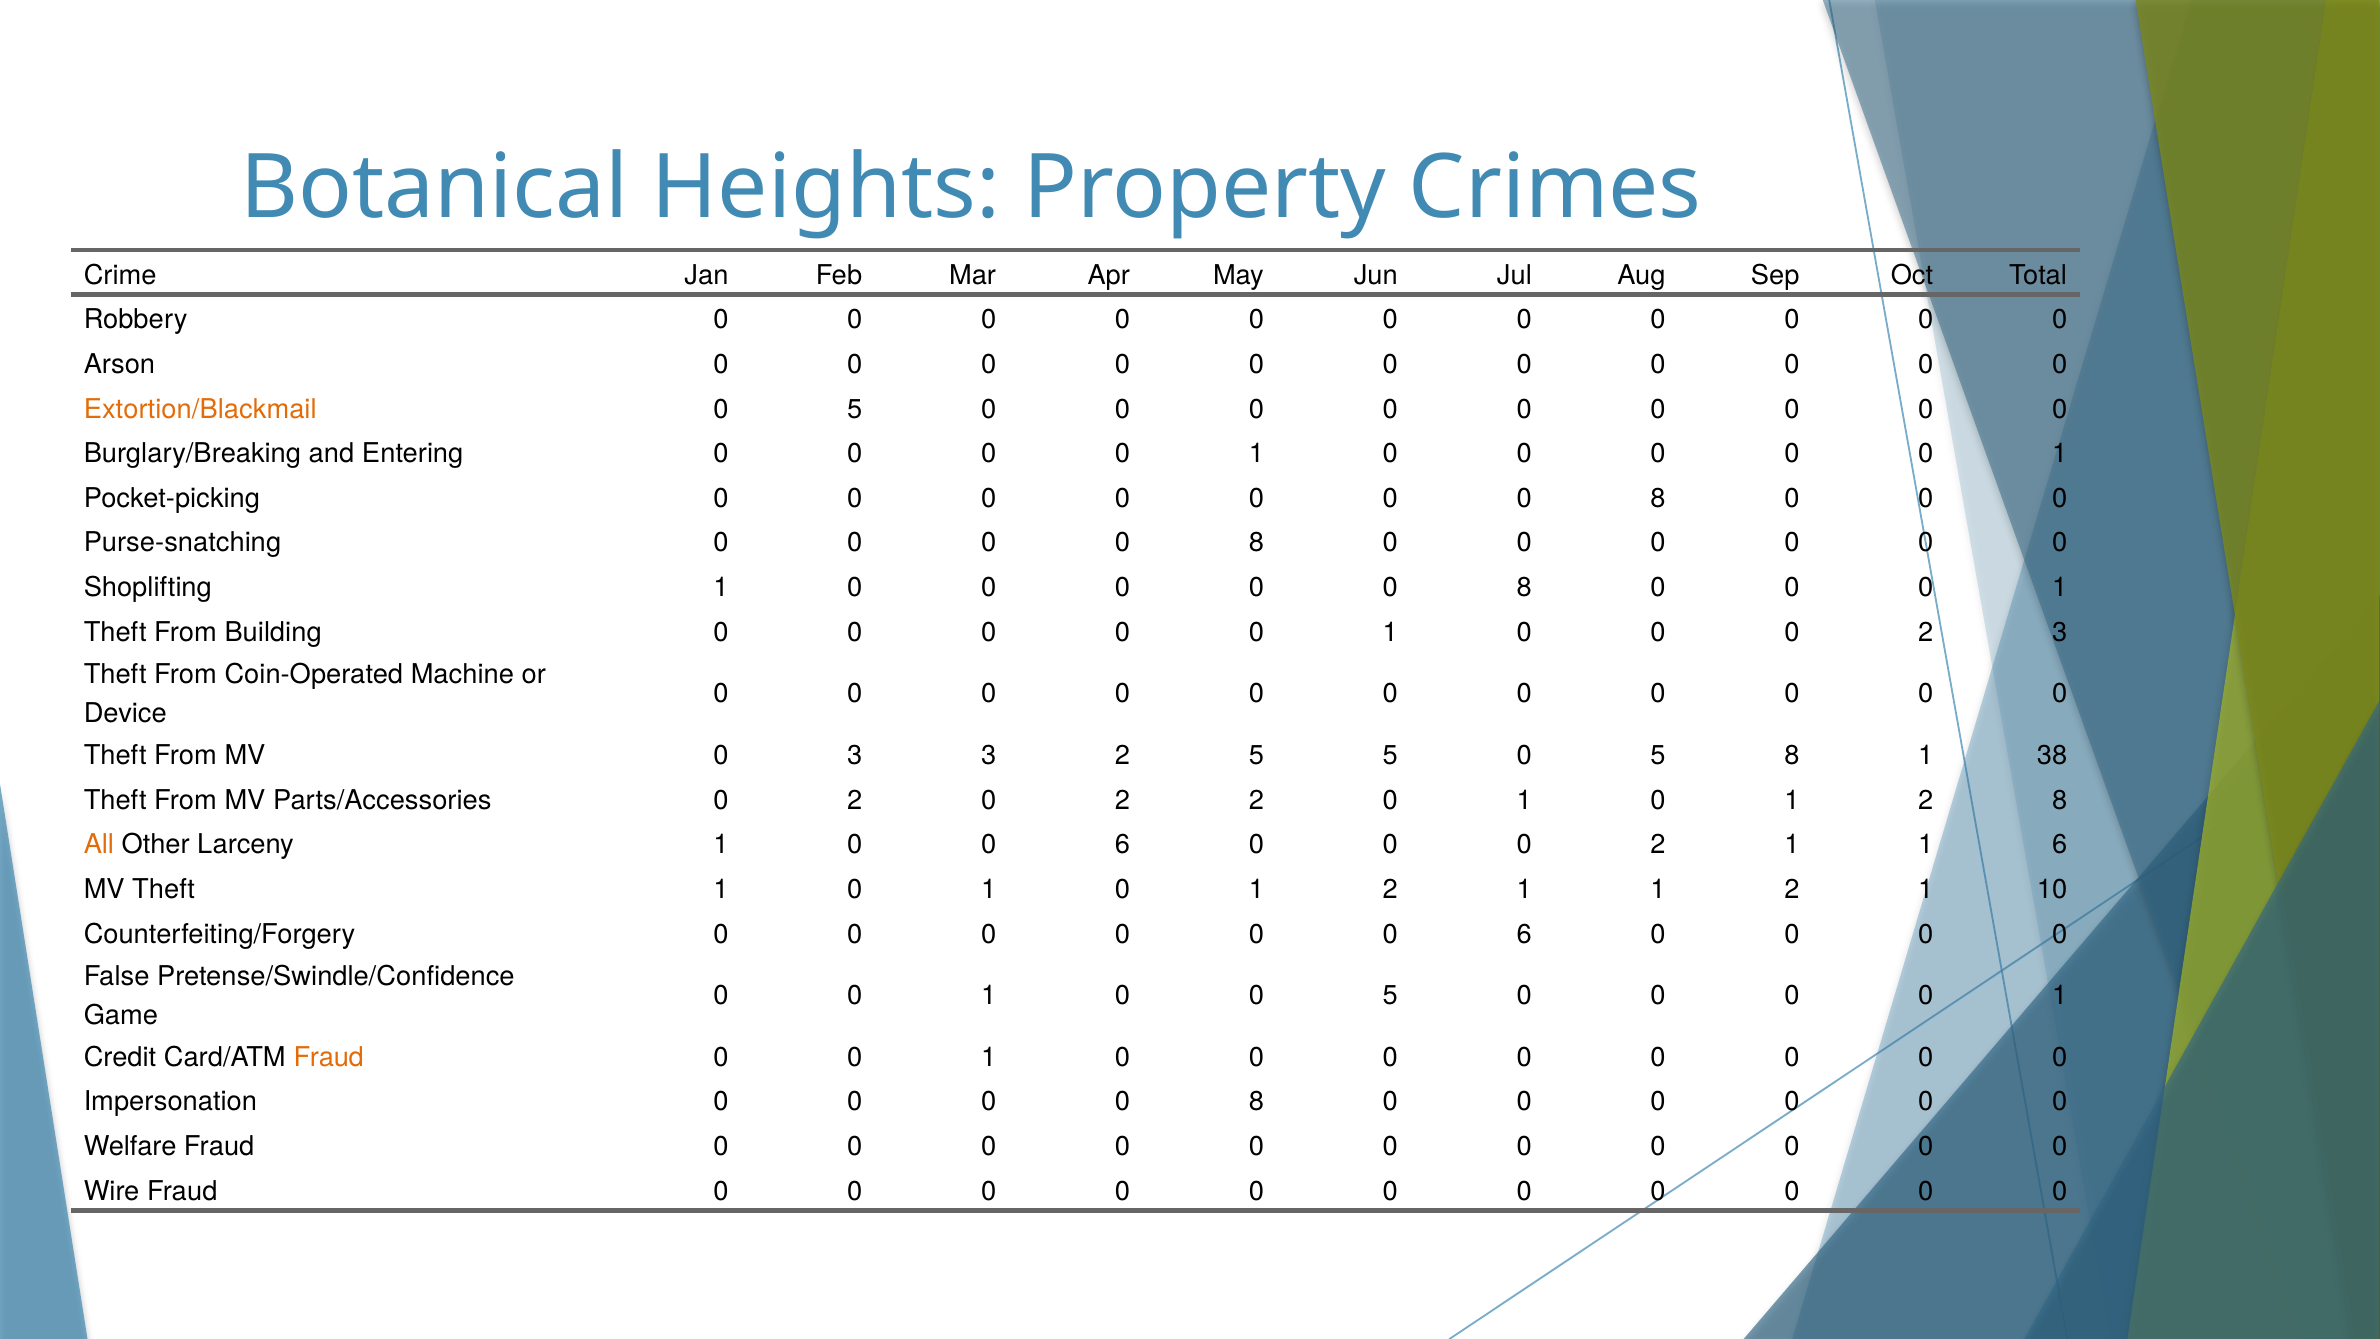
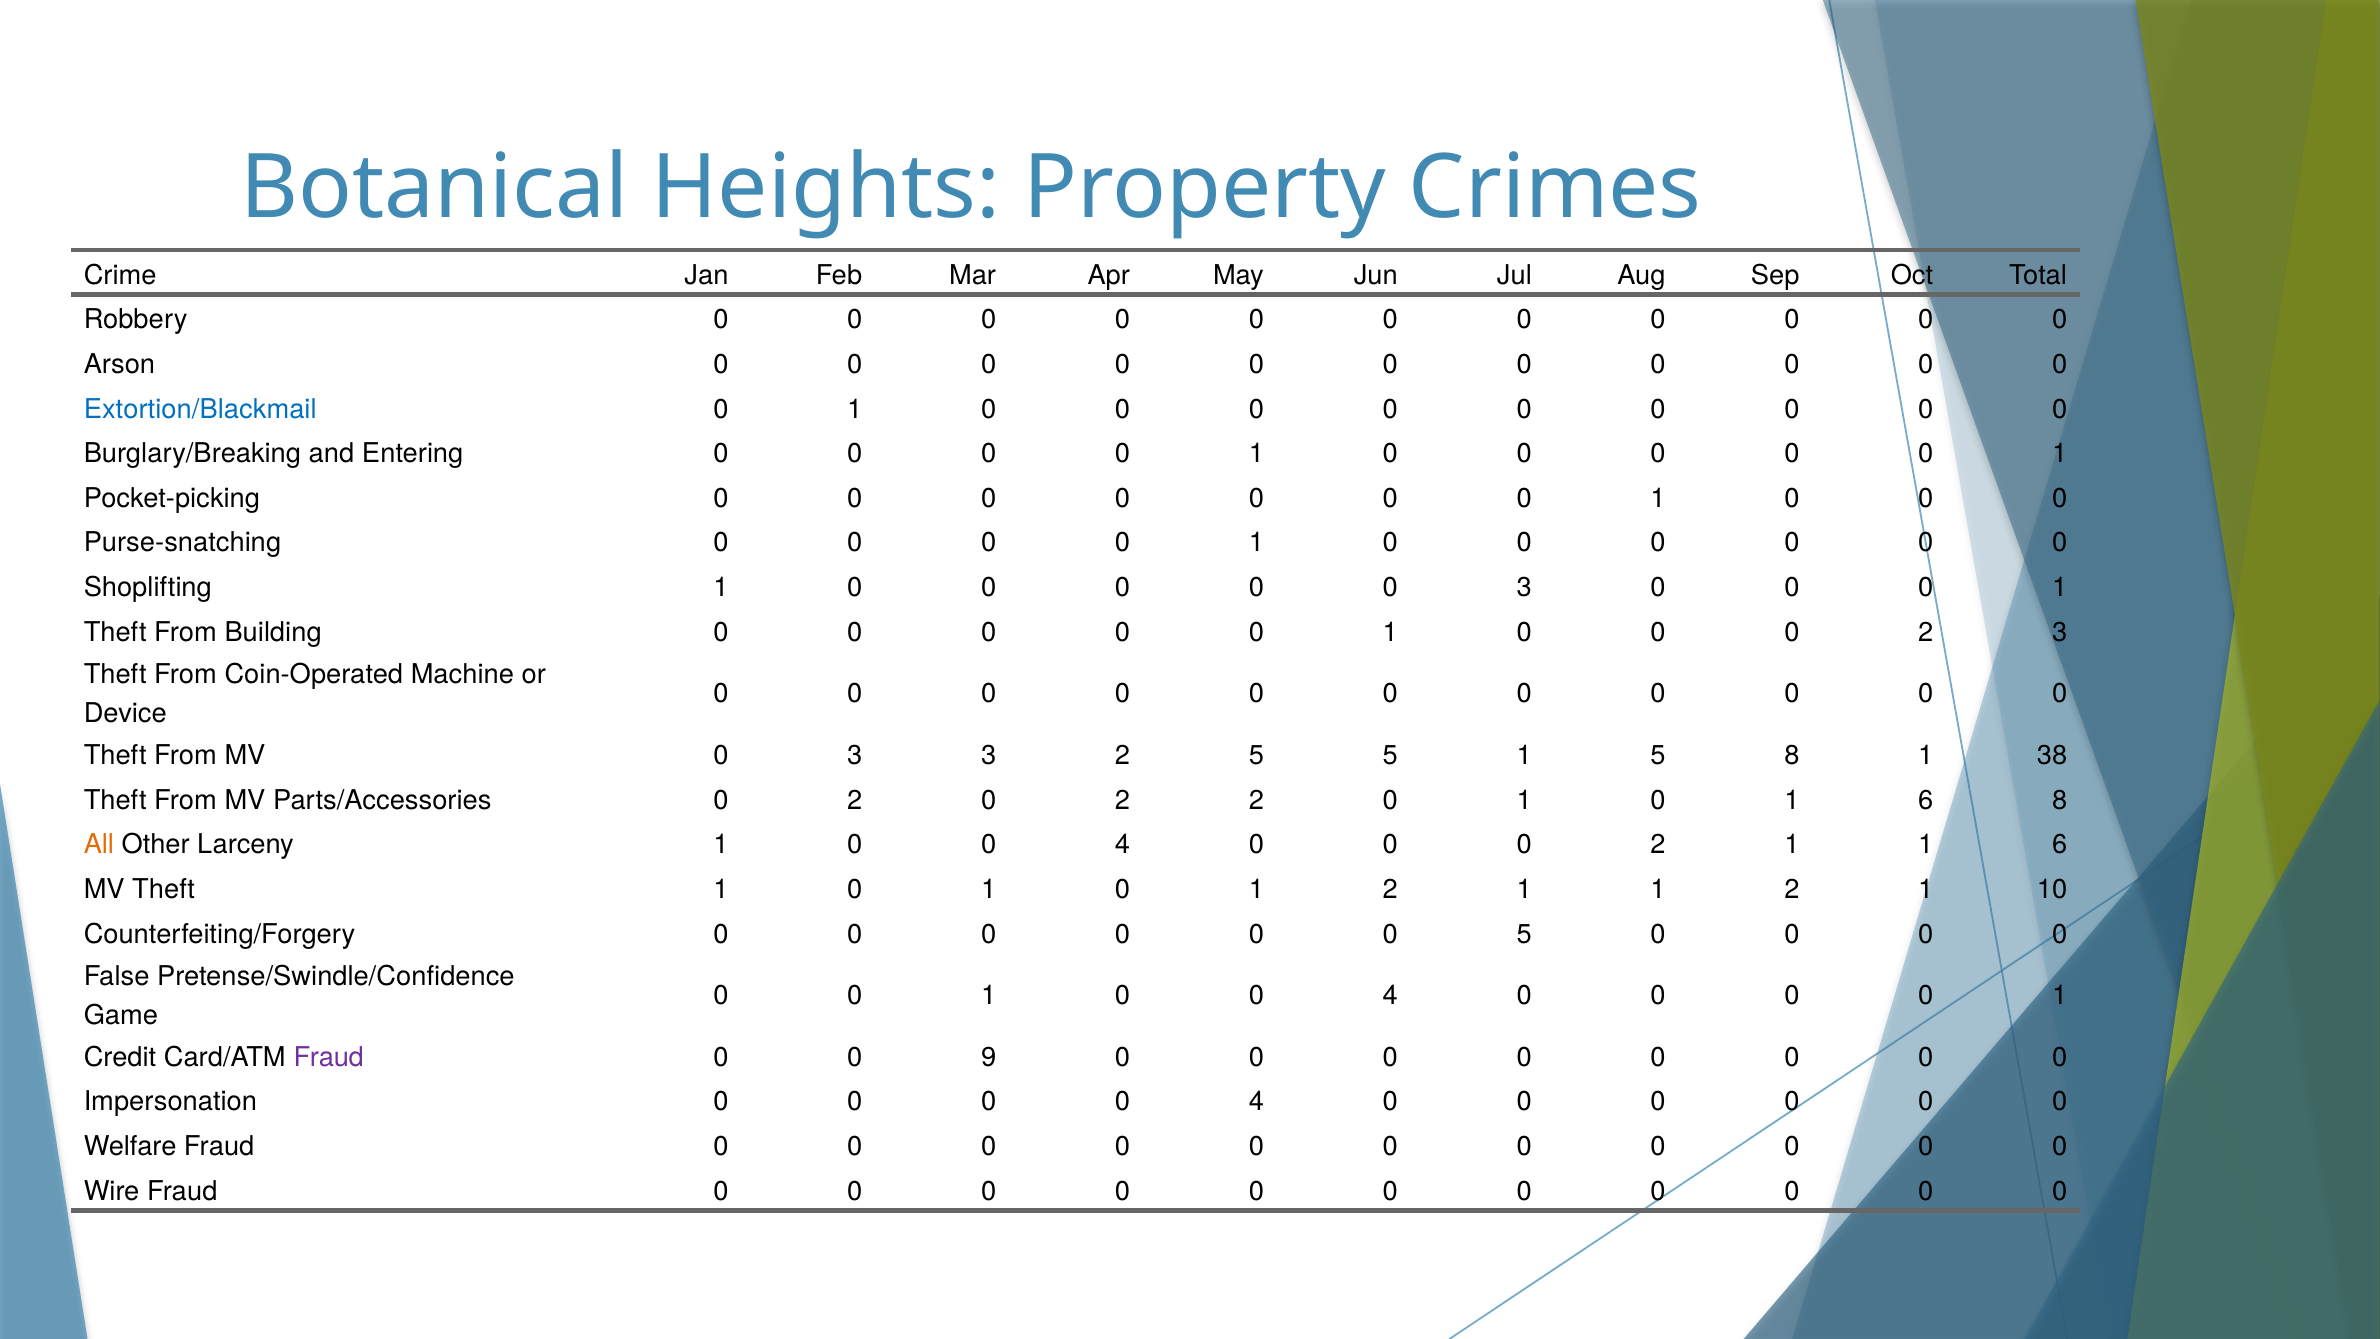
Extortion/Blackmail colour: orange -> blue
5 at (855, 409): 5 -> 1
8 at (1658, 498): 8 -> 1
8 at (1256, 543): 8 -> 1
8 at (1524, 587): 8 -> 3
5 5 0: 0 -> 1
2 at (1926, 800): 2 -> 6
6 at (1122, 845): 6 -> 4
0 0 0 6: 6 -> 5
5 at (1390, 996): 5 -> 4
Fraud at (329, 1057) colour: orange -> purple
1 at (989, 1057): 1 -> 9
8 at (1256, 1102): 8 -> 4
